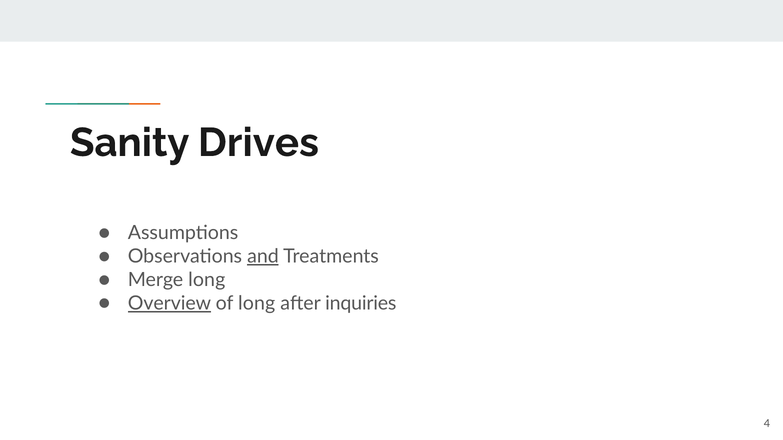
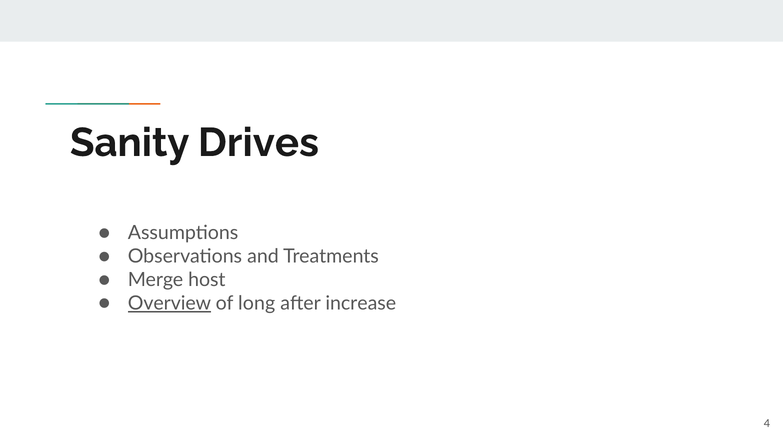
and underline: present -> none
Merge long: long -> host
inquiries: inquiries -> increase
